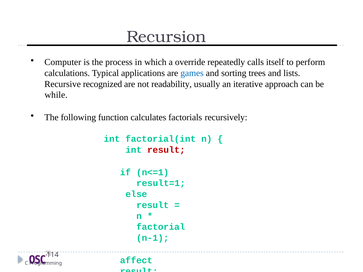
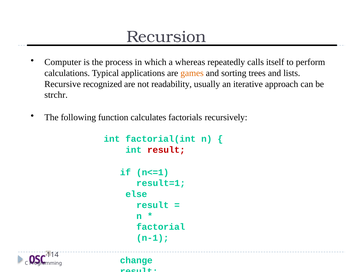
override: override -> whereas
games colour: blue -> orange
while: while -> strchr
affect: affect -> change
